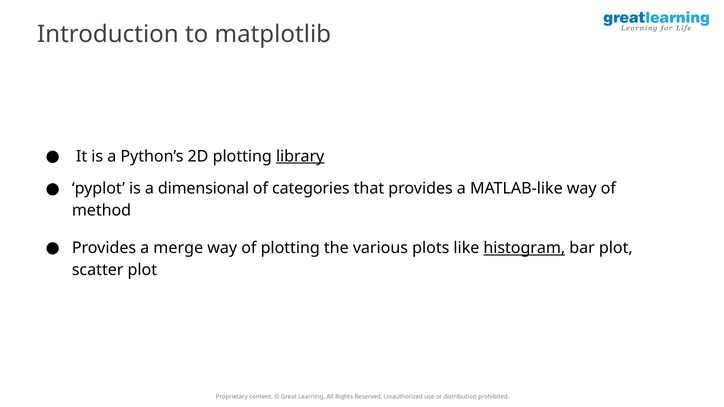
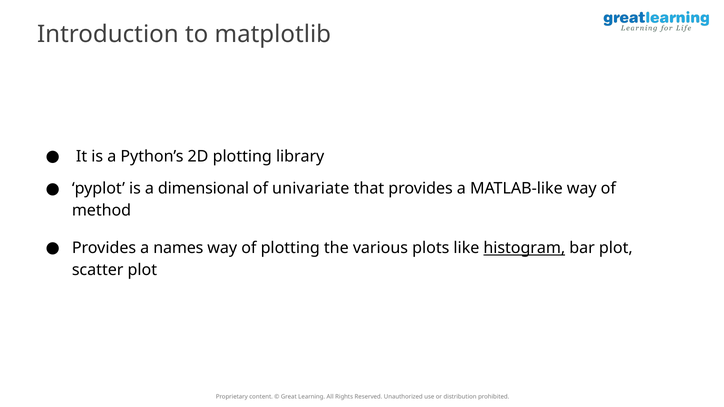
library underline: present -> none
categories: categories -> univariate
merge: merge -> names
